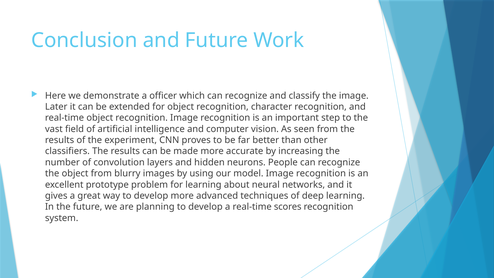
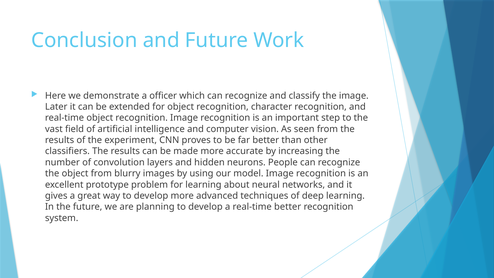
real-time scores: scores -> better
